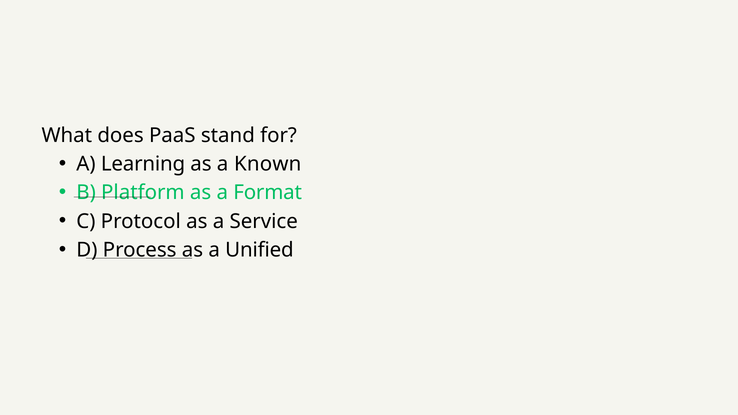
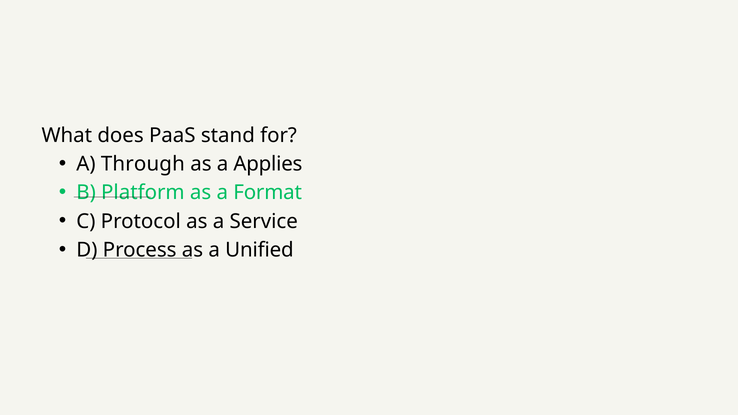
Learning: Learning -> Through
Known: Known -> Applies
